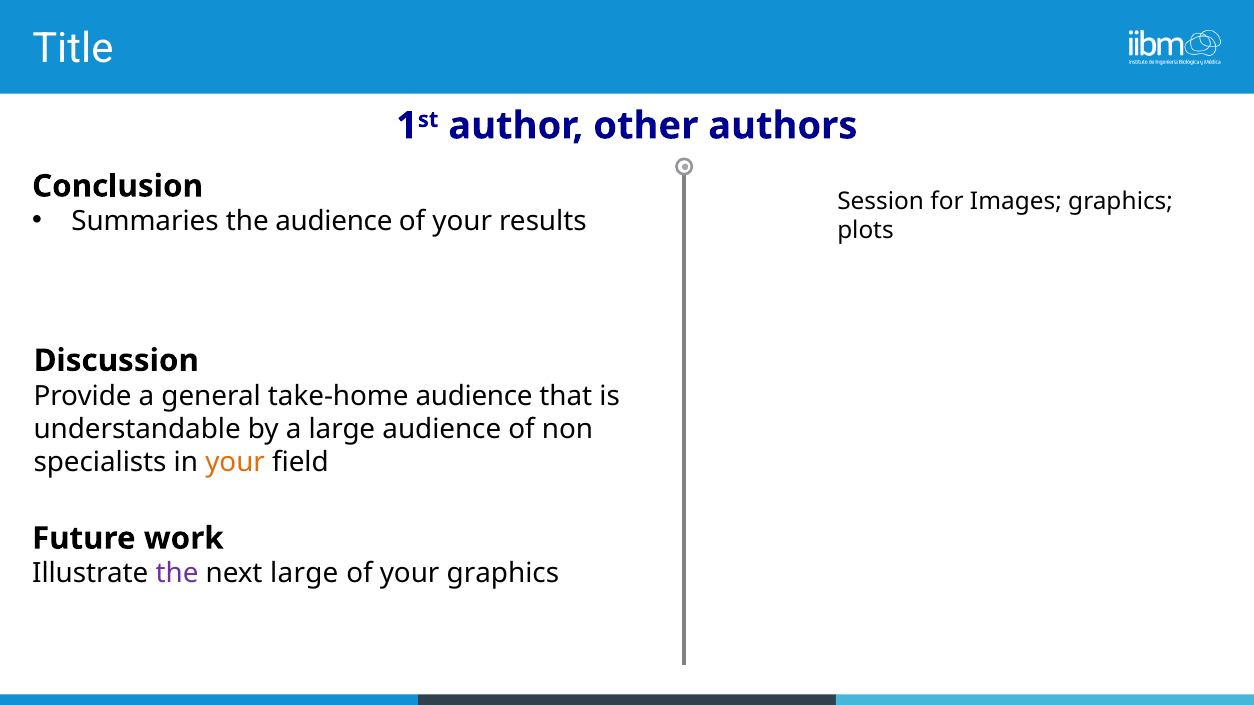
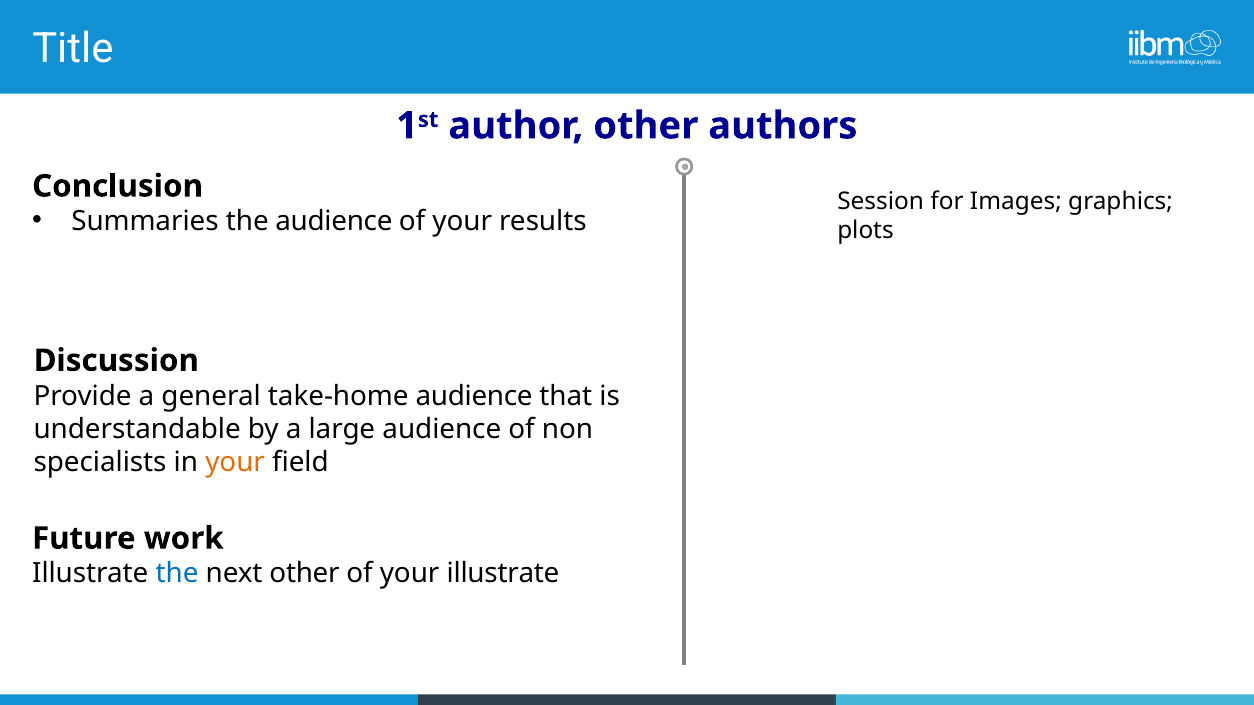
the at (177, 574) colour: purple -> blue
next large: large -> other
your graphics: graphics -> illustrate
